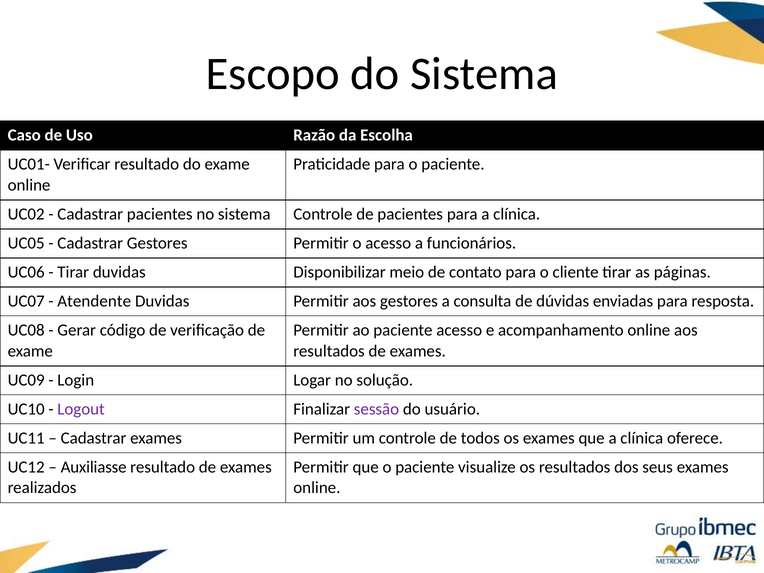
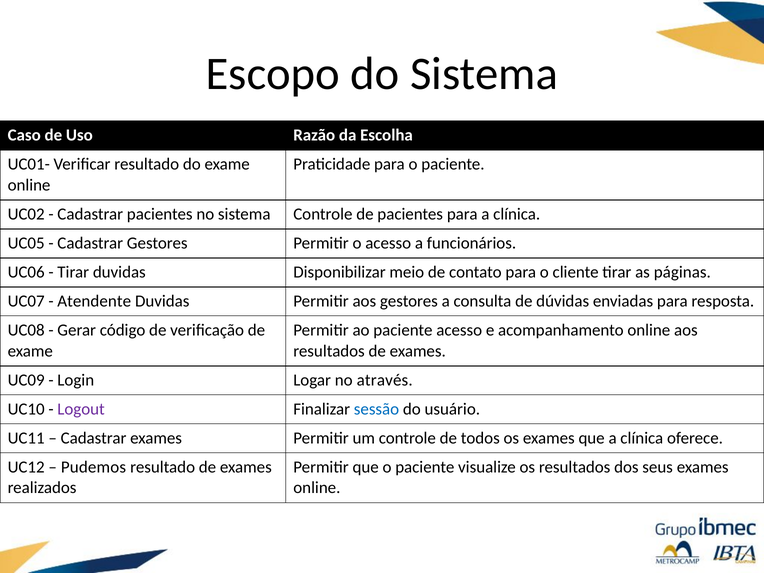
solução: solução -> através
sessão colour: purple -> blue
Auxiliasse: Auxiliasse -> Pudemos
